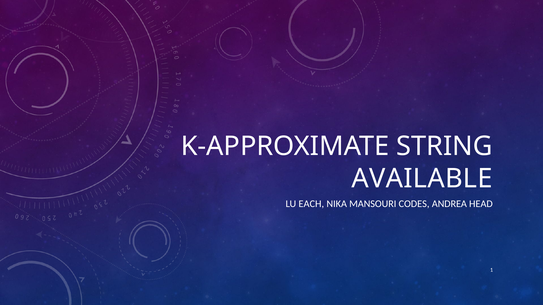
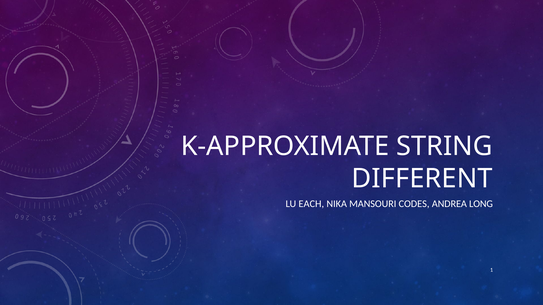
AVAILABLE: AVAILABLE -> DIFFERENT
HEAD: HEAD -> LONG
